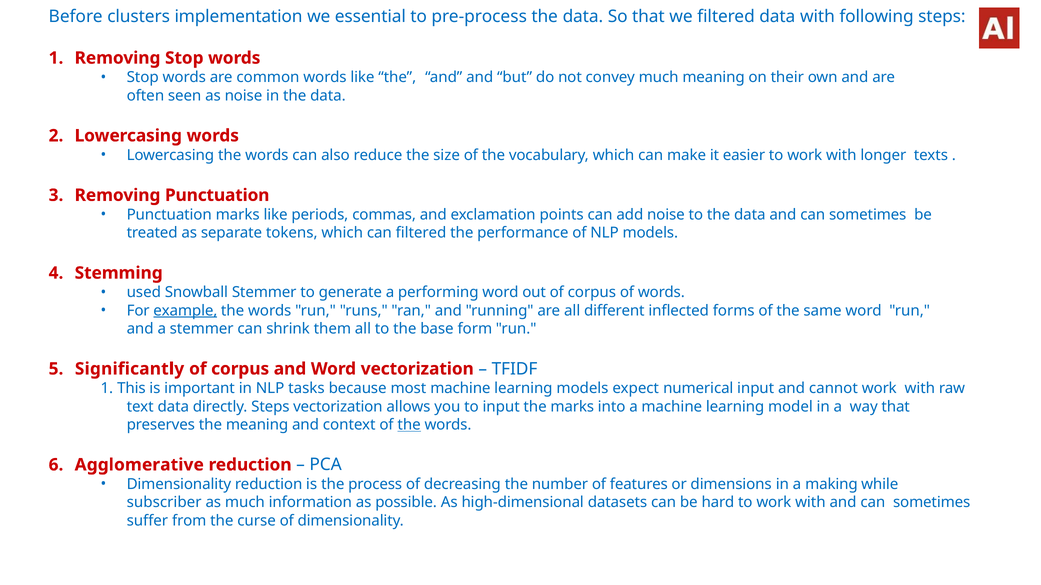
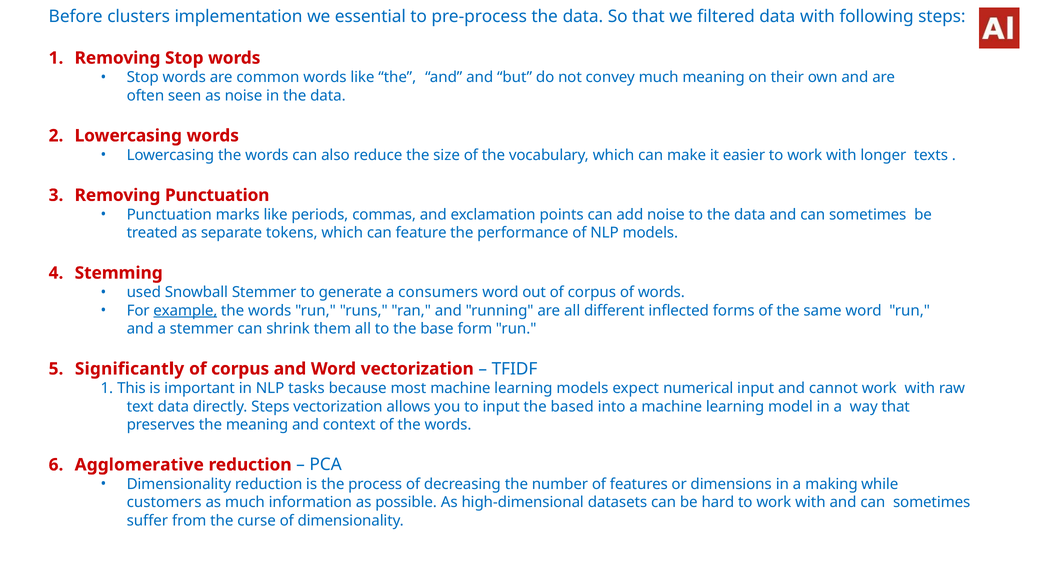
can filtered: filtered -> feature
performing: performing -> consumers
the marks: marks -> based
the at (409, 425) underline: present -> none
subscriber: subscriber -> customers
